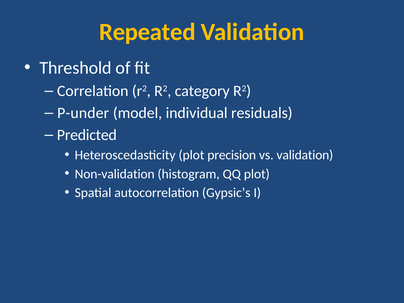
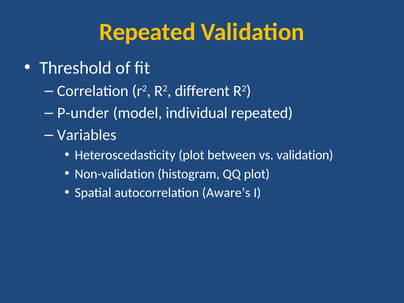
category: category -> different
individual residuals: residuals -> repeated
Predicted: Predicted -> Variables
precision: precision -> between
Gypsic’s: Gypsic’s -> Aware’s
